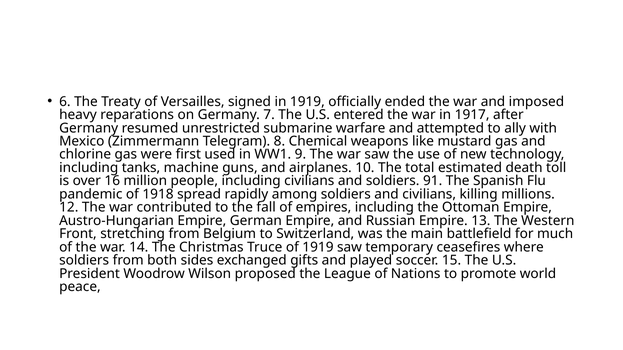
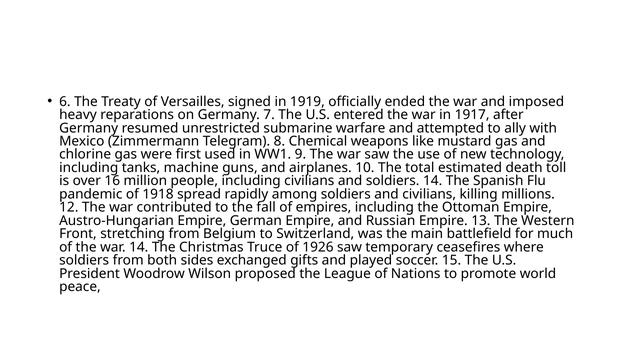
soldiers 91: 91 -> 14
of 1919: 1919 -> 1926
